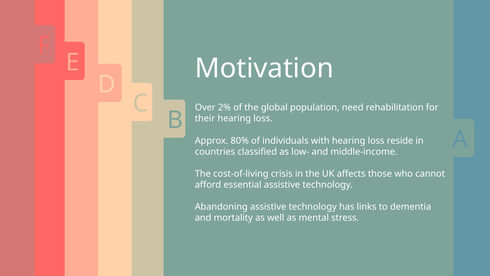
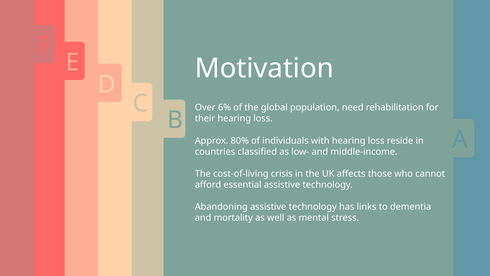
2%: 2% -> 6%
